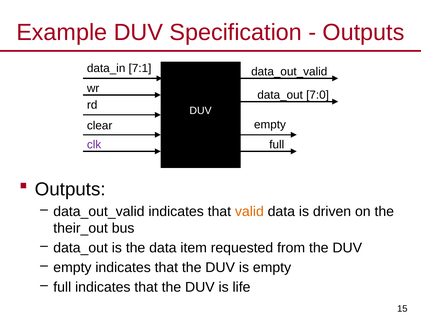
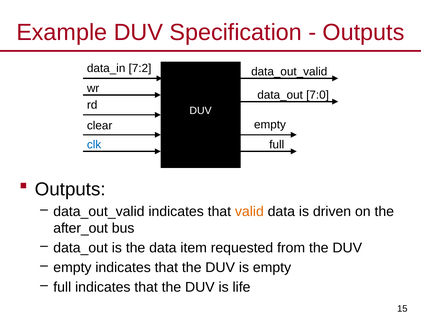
7:1: 7:1 -> 7:2
clk colour: purple -> blue
their_out: their_out -> after_out
